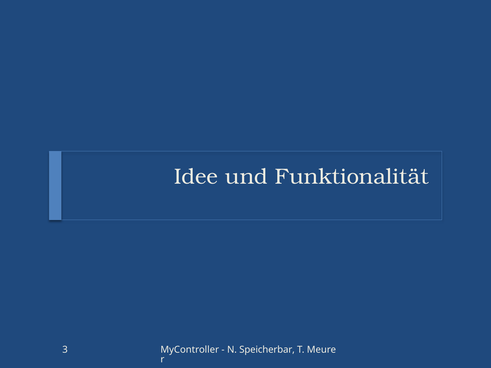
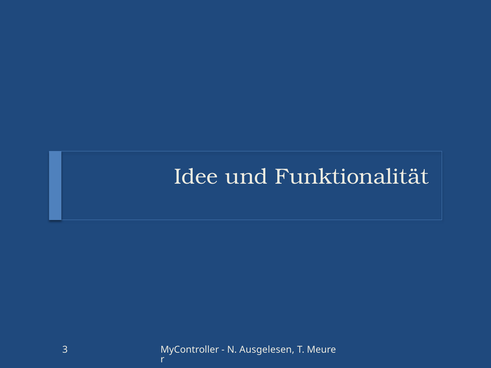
Speicherbar: Speicherbar -> Ausgelesen
